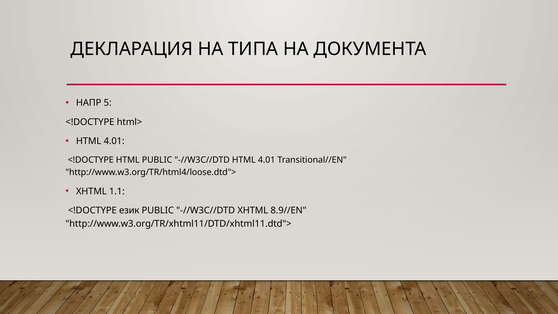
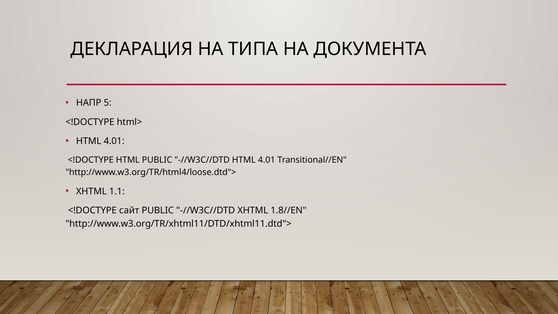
език: език -> сайт
8.9//EN: 8.9//EN -> 1.8//EN
